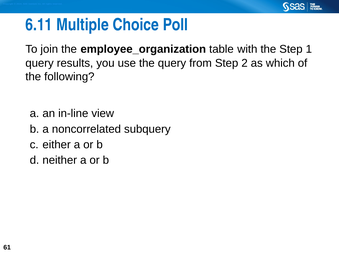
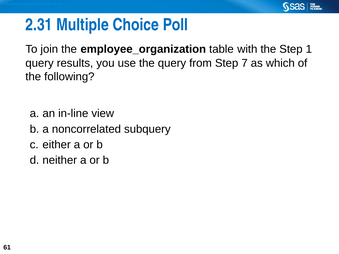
6.11: 6.11 -> 2.31
2: 2 -> 7
